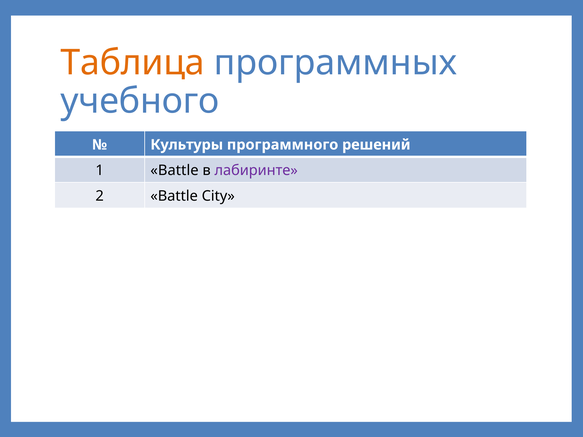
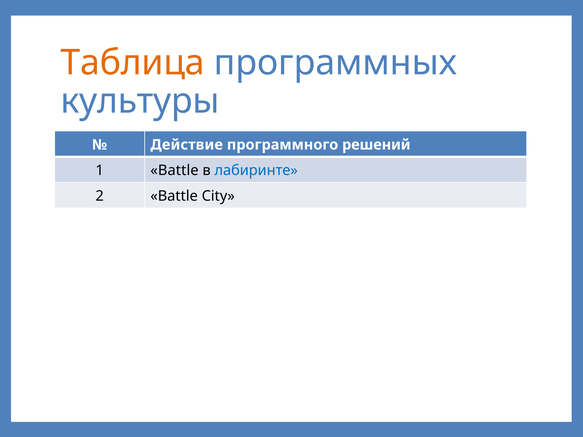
учебного: учебного -> культуры
Культуры: Культуры -> Действие
лабиринте colour: purple -> blue
